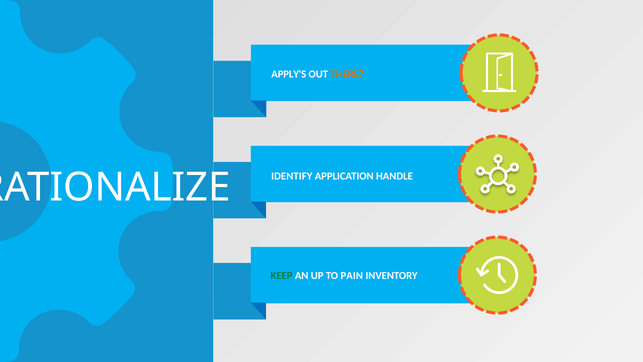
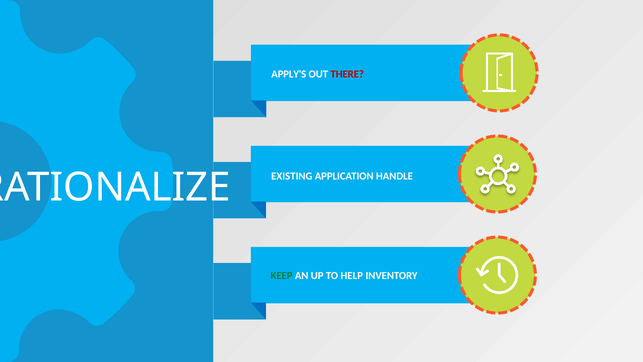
THERE colour: orange -> red
IDENTIFY: IDENTIFY -> EXISTING
PAIN: PAIN -> HELP
